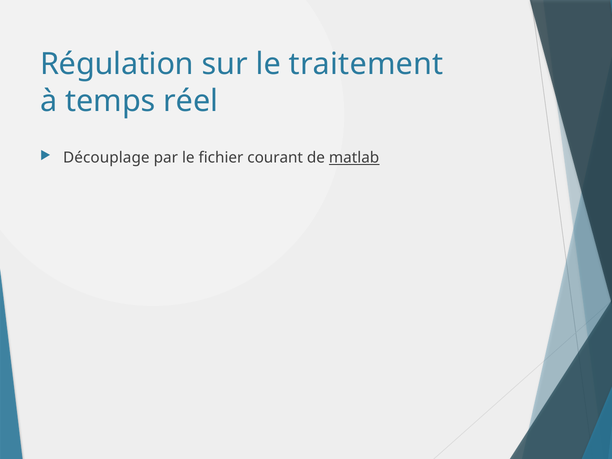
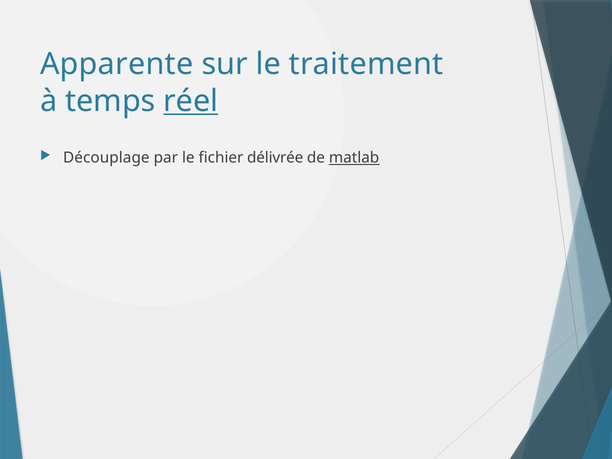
Régulation: Régulation -> Apparente
réel underline: none -> present
courant: courant -> délivrée
